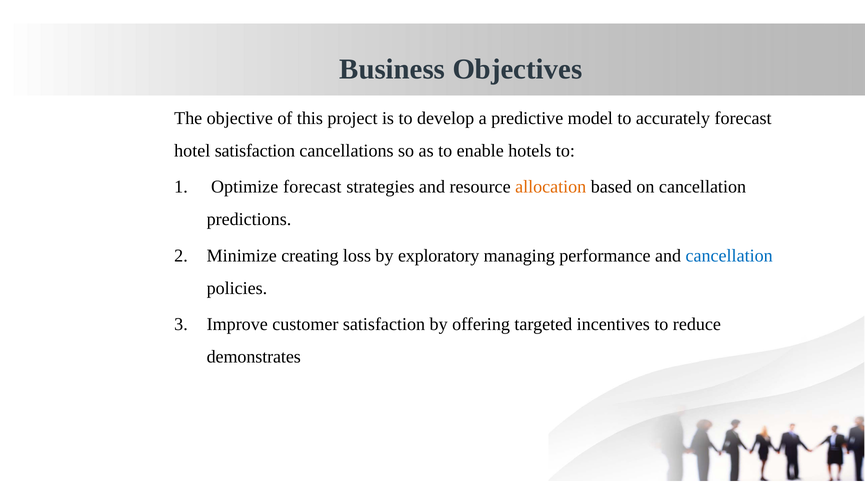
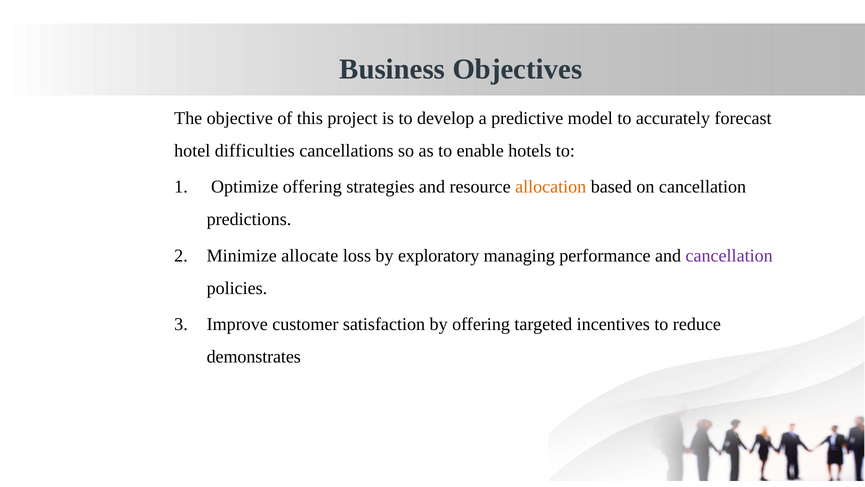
hotel satisfaction: satisfaction -> difficulties
Optimize forecast: forecast -> offering
creating: creating -> allocate
cancellation at (729, 255) colour: blue -> purple
